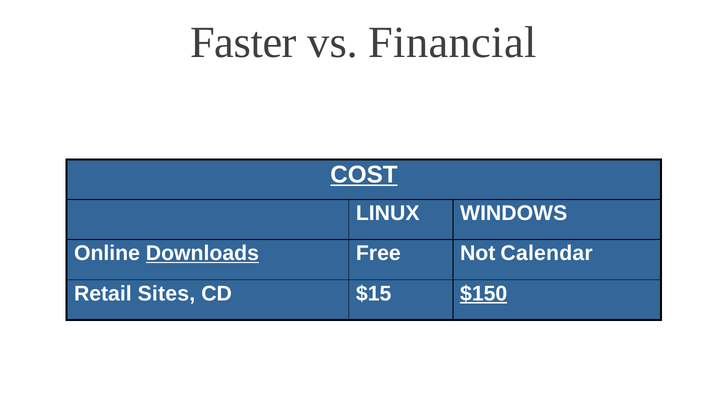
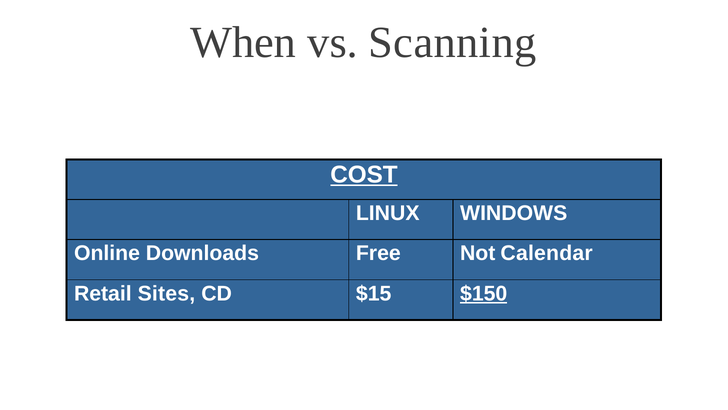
Faster: Faster -> When
Financial: Financial -> Scanning
Downloads underline: present -> none
